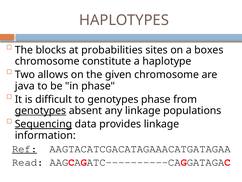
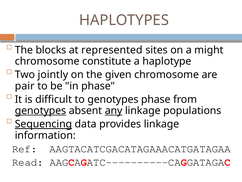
probabilities: probabilities -> represented
boxes: boxes -> might
allows: allows -> jointly
java: java -> pair
any underline: none -> present
Ref underline: present -> none
